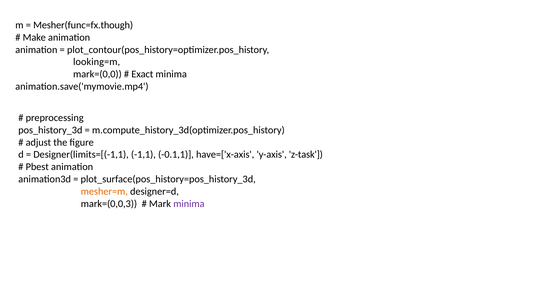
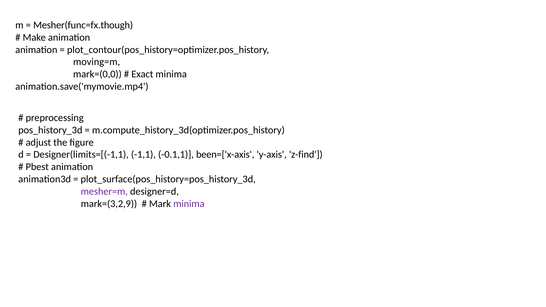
looking=m: looking=m -> moving=m
have=['x-axis: have=['x-axis -> been=['x-axis
z-task: z-task -> z-find
mesher=m colour: orange -> purple
mark=(0,0,3: mark=(0,0,3 -> mark=(3,2,9
